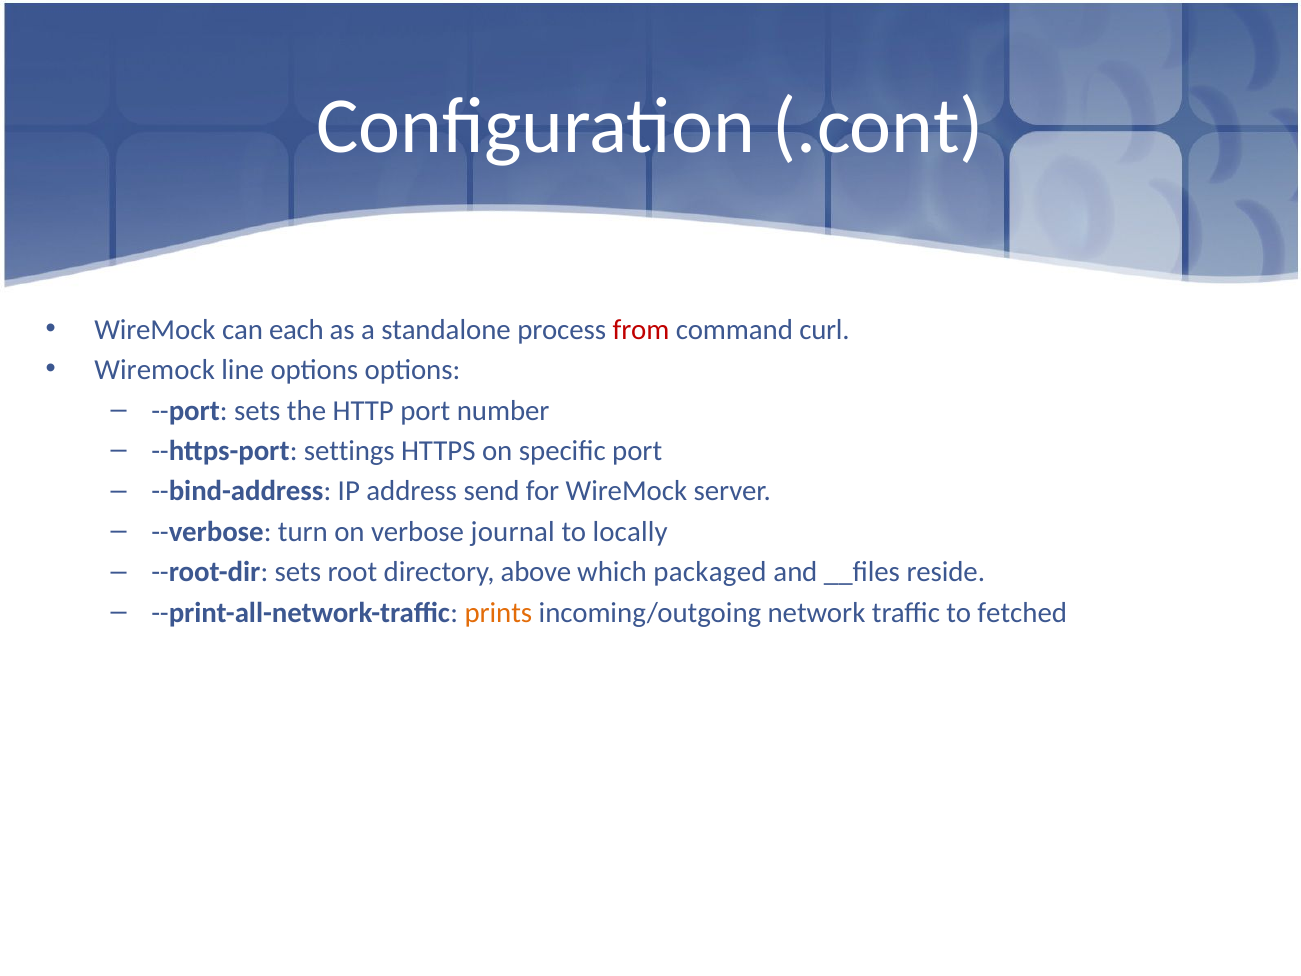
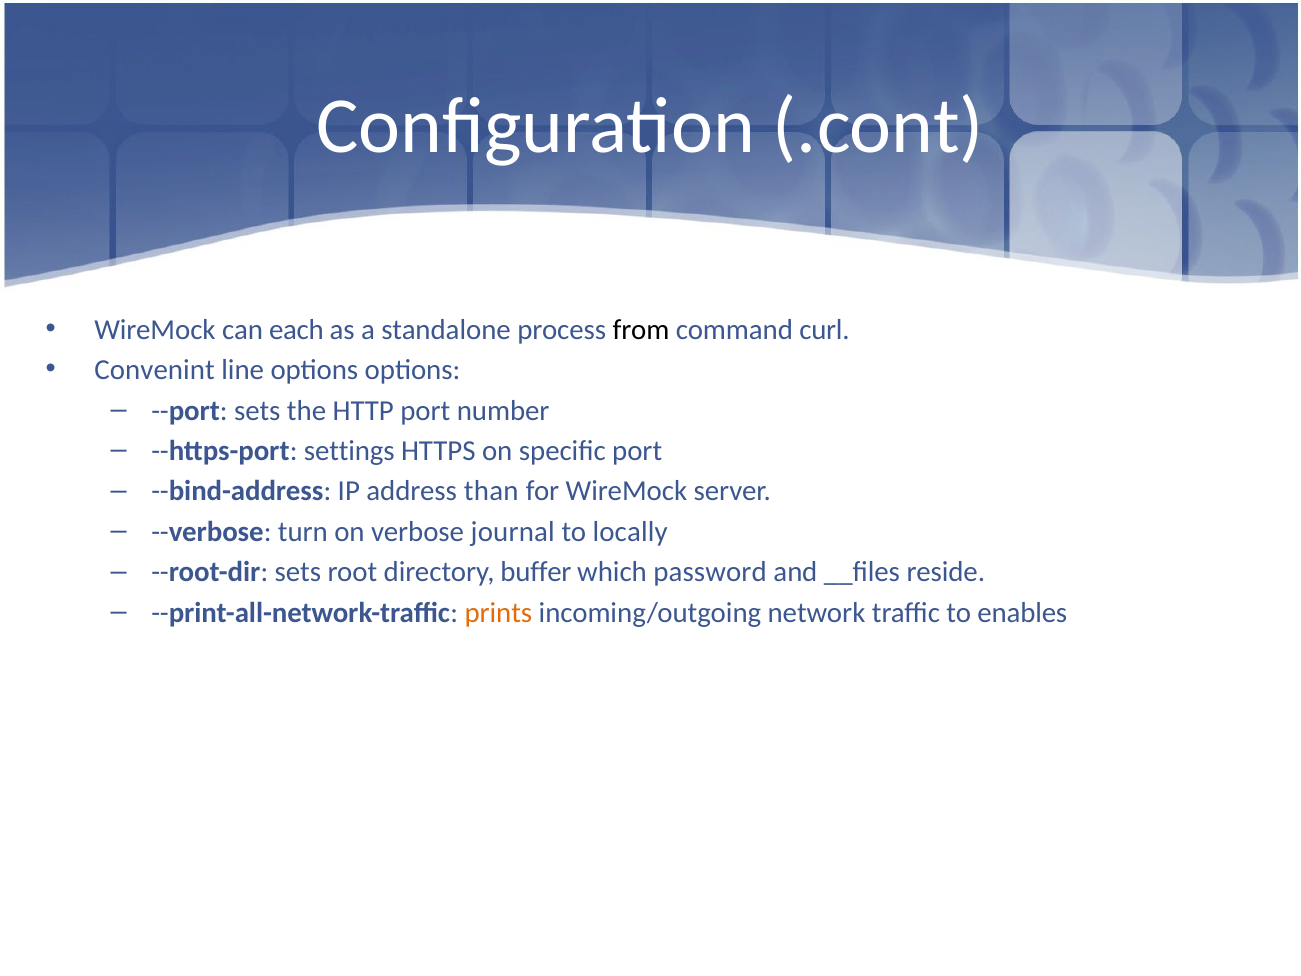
from colour: red -> black
Wiremock at (155, 370): Wiremock -> Convenint
send: send -> than
above: above -> buffer
packaged: packaged -> password
fetched: fetched -> enables
